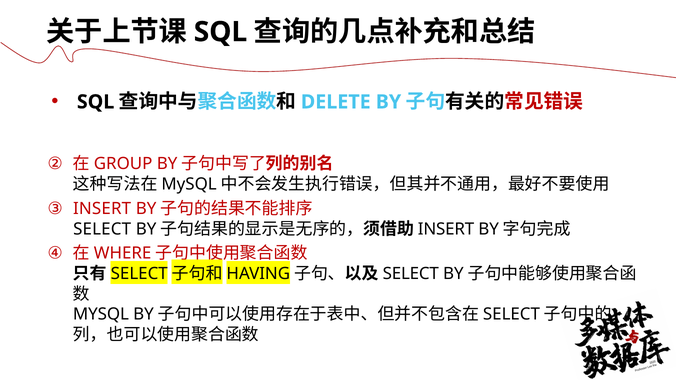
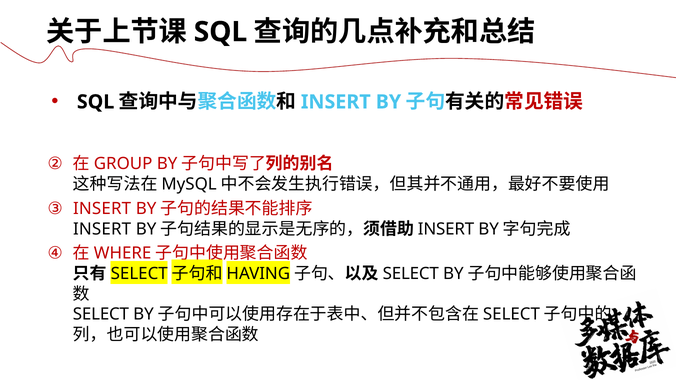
DELETE at (336, 102): DELETE -> INSERT
SELECT at (102, 229): SELECT -> INSERT
MYSQL at (101, 314): MYSQL -> SELECT
